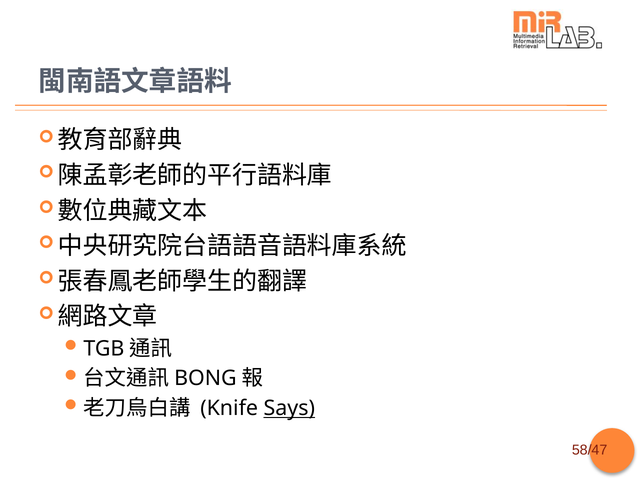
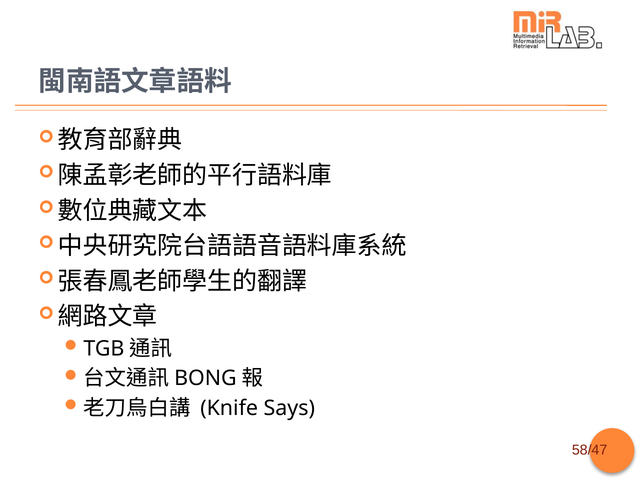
Says underline: present -> none
